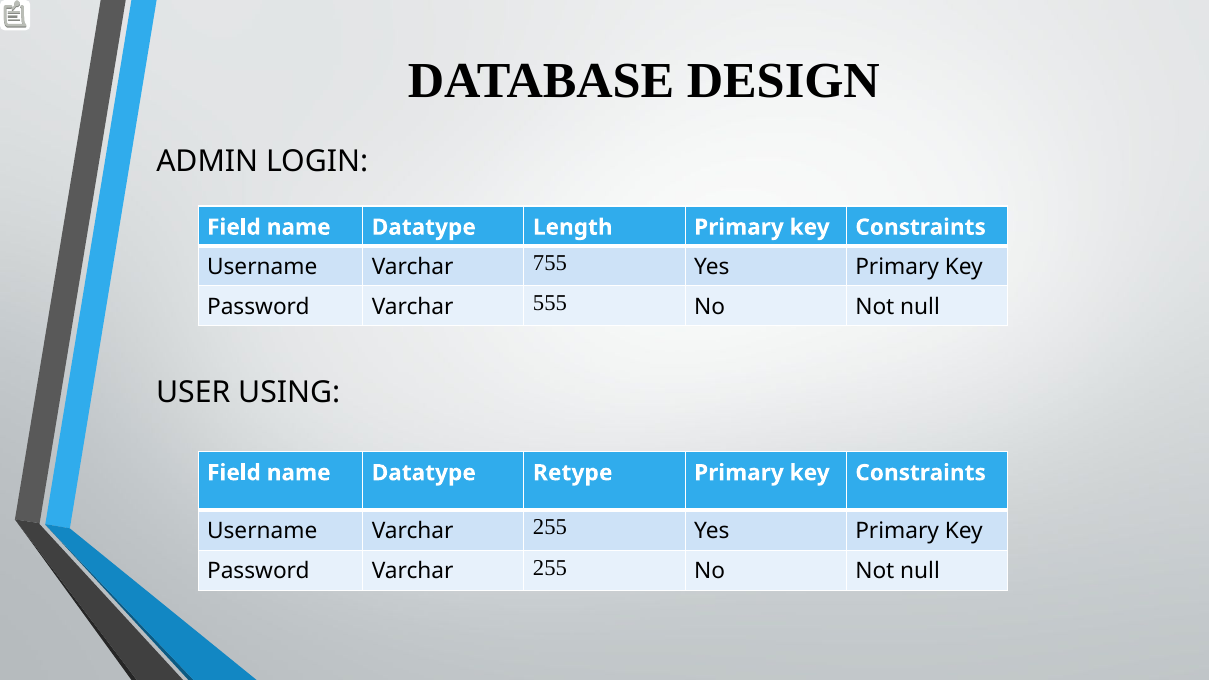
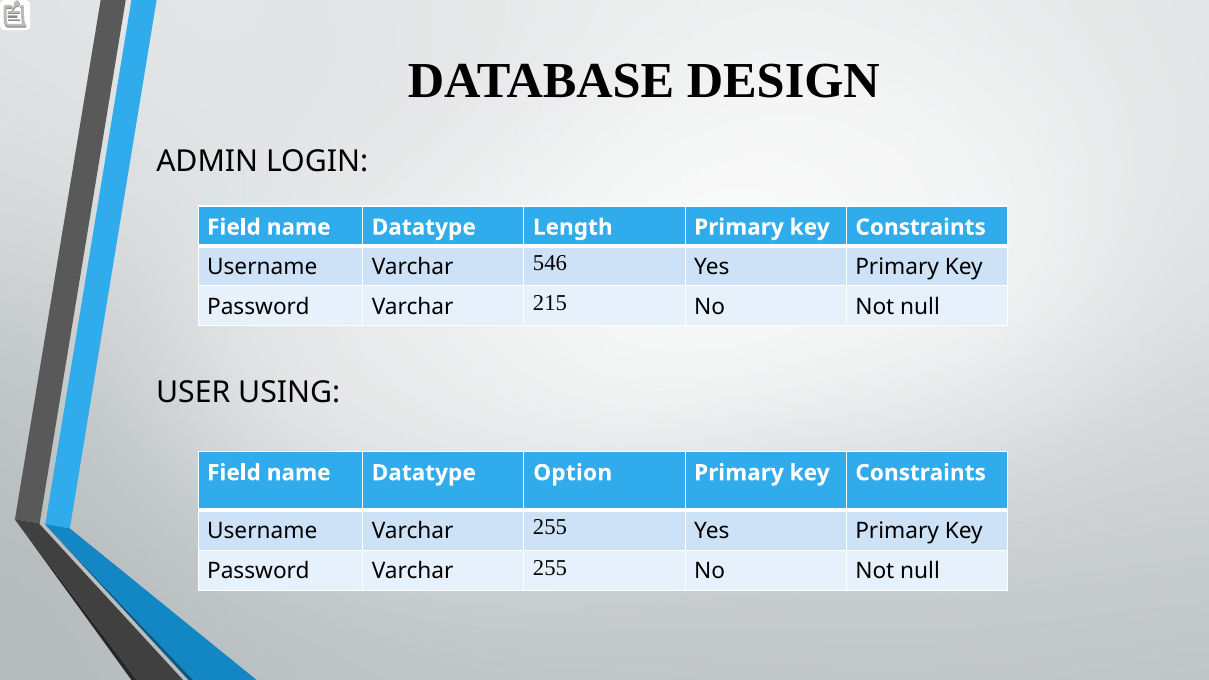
755: 755 -> 546
555: 555 -> 215
Retype: Retype -> Option
